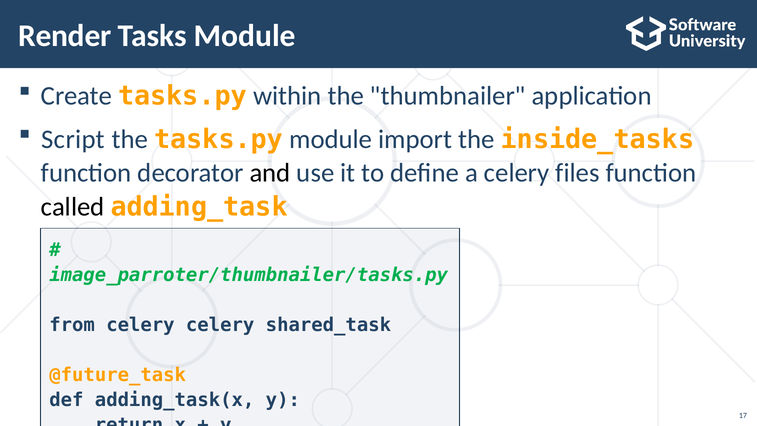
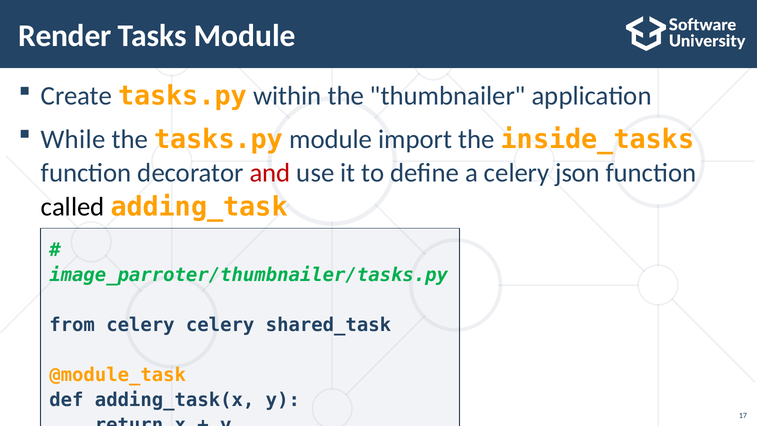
Script: Script -> While
and colour: black -> red
files: files -> json
@future_task: @future_task -> @module_task
